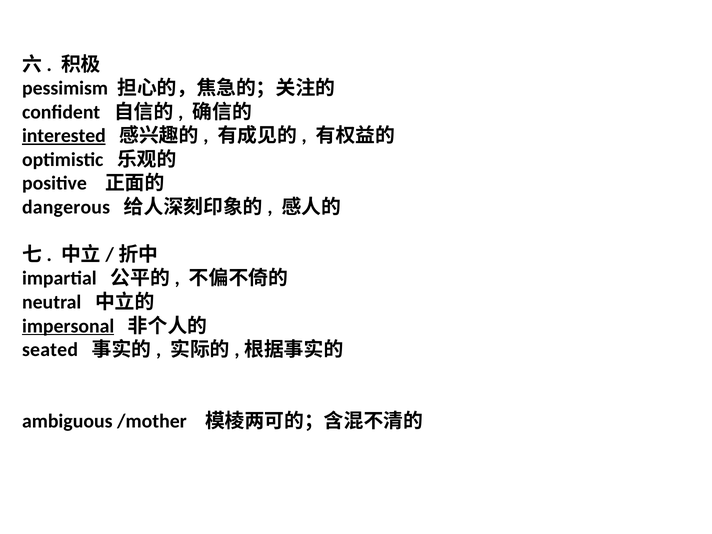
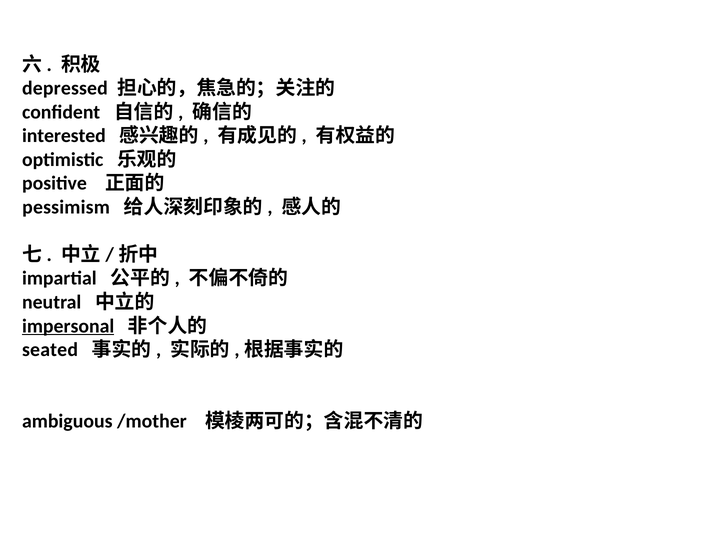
pessimism: pessimism -> depressed
interested underline: present -> none
dangerous: dangerous -> pessimism
